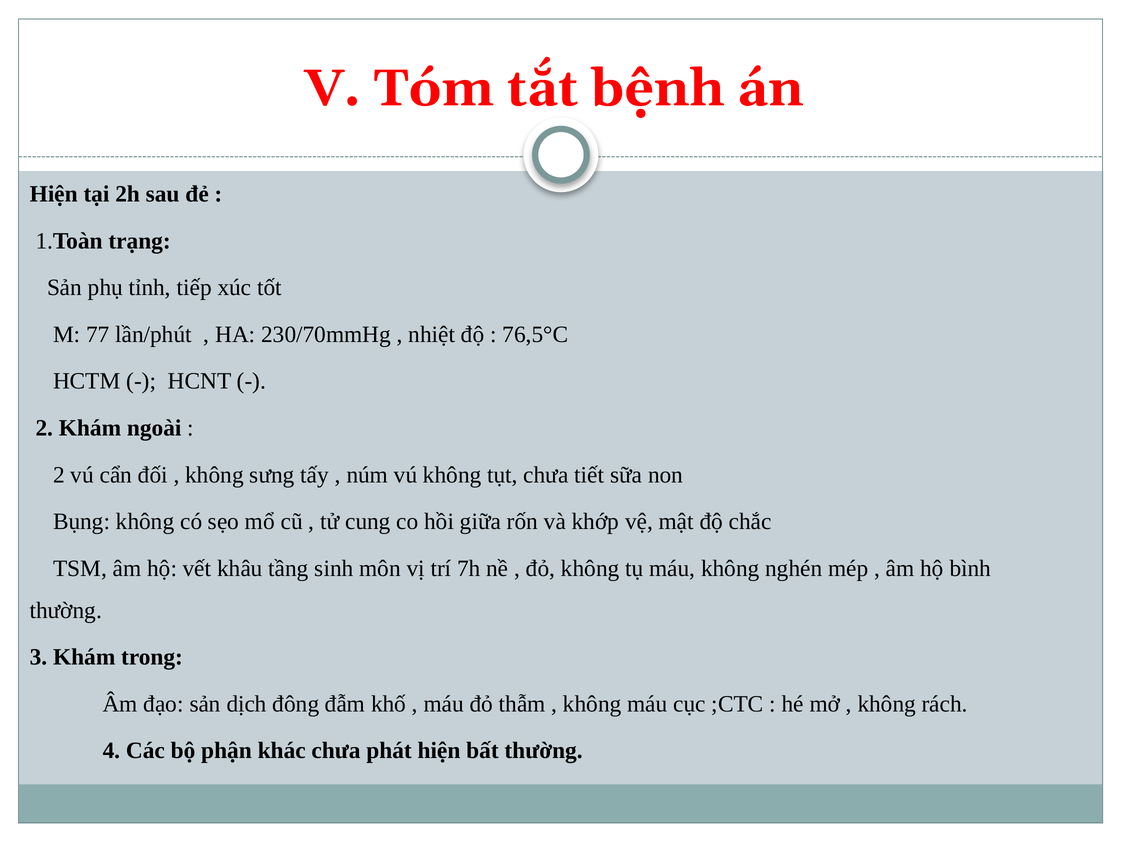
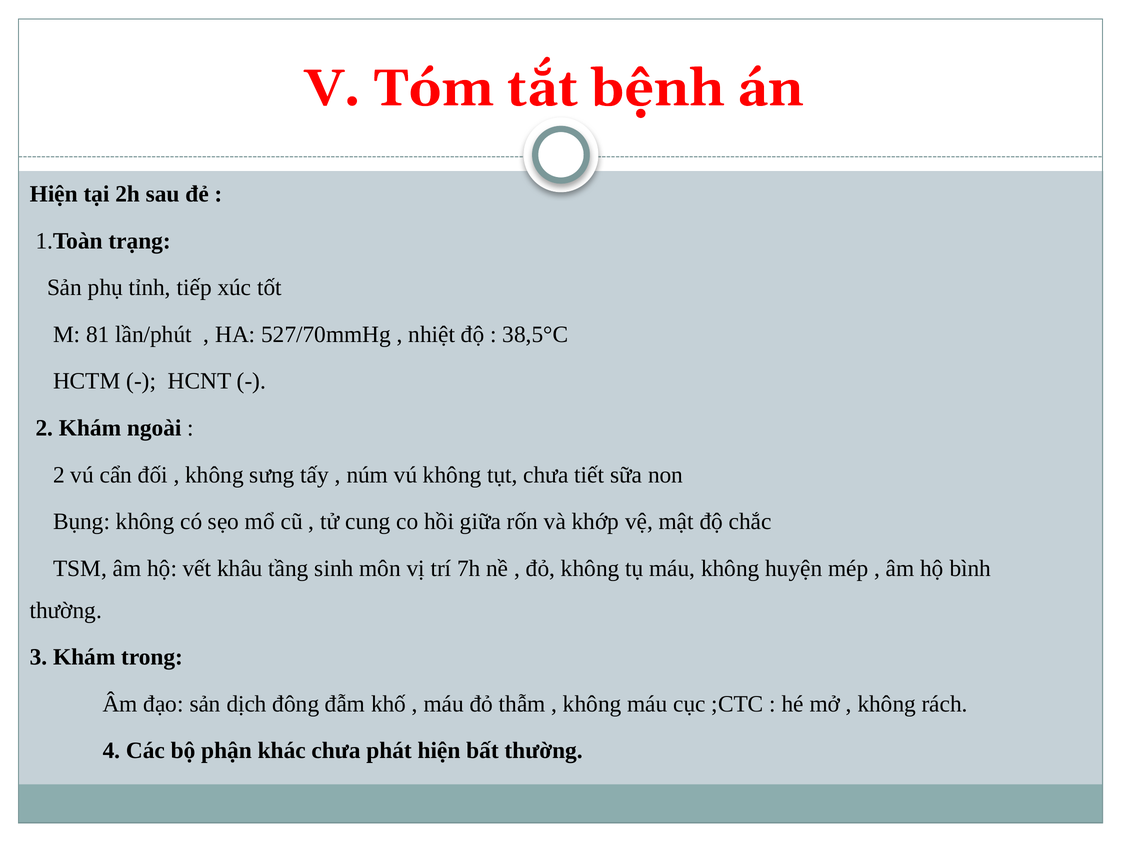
77: 77 -> 81
230/70mmHg: 230/70mmHg -> 527/70mmHg
76,5°C: 76,5°C -> 38,5°C
nghén: nghén -> huyện
